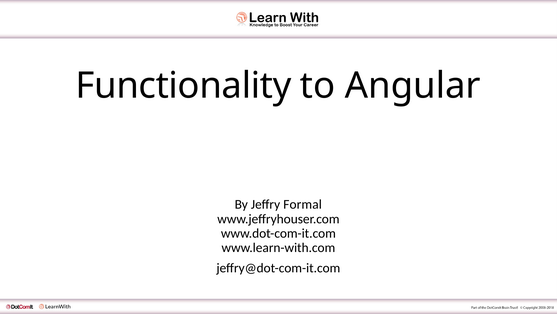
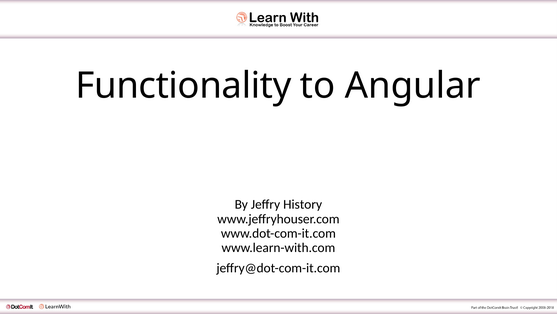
Formal: Formal -> History
